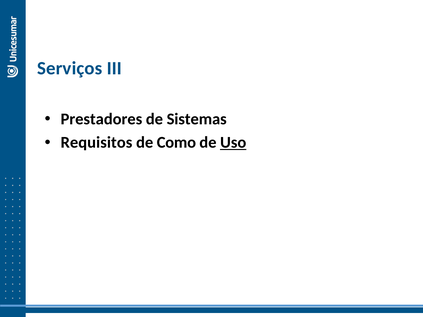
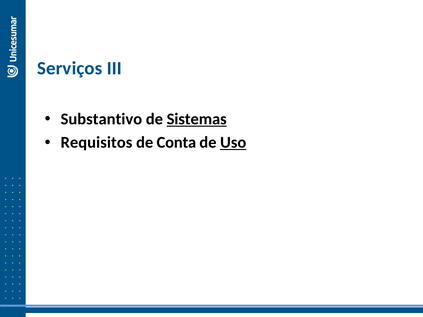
Prestadores: Prestadores -> Substantivo
Sistemas underline: none -> present
Como: Como -> Conta
